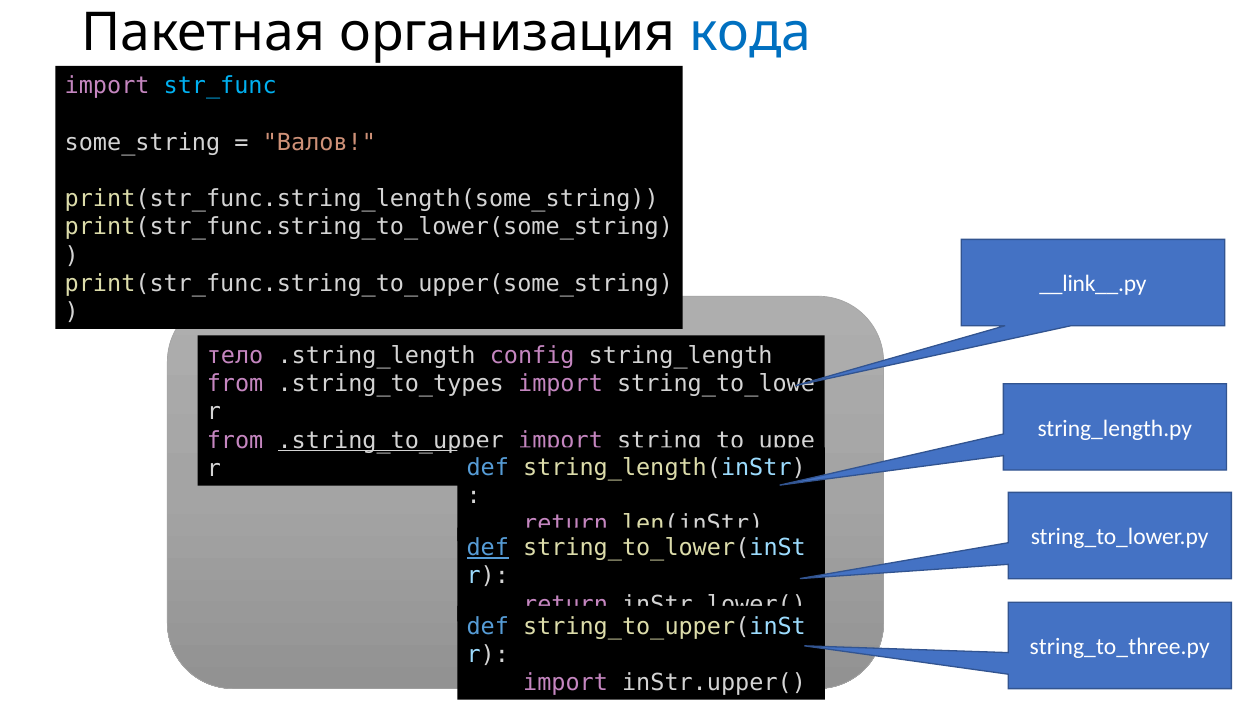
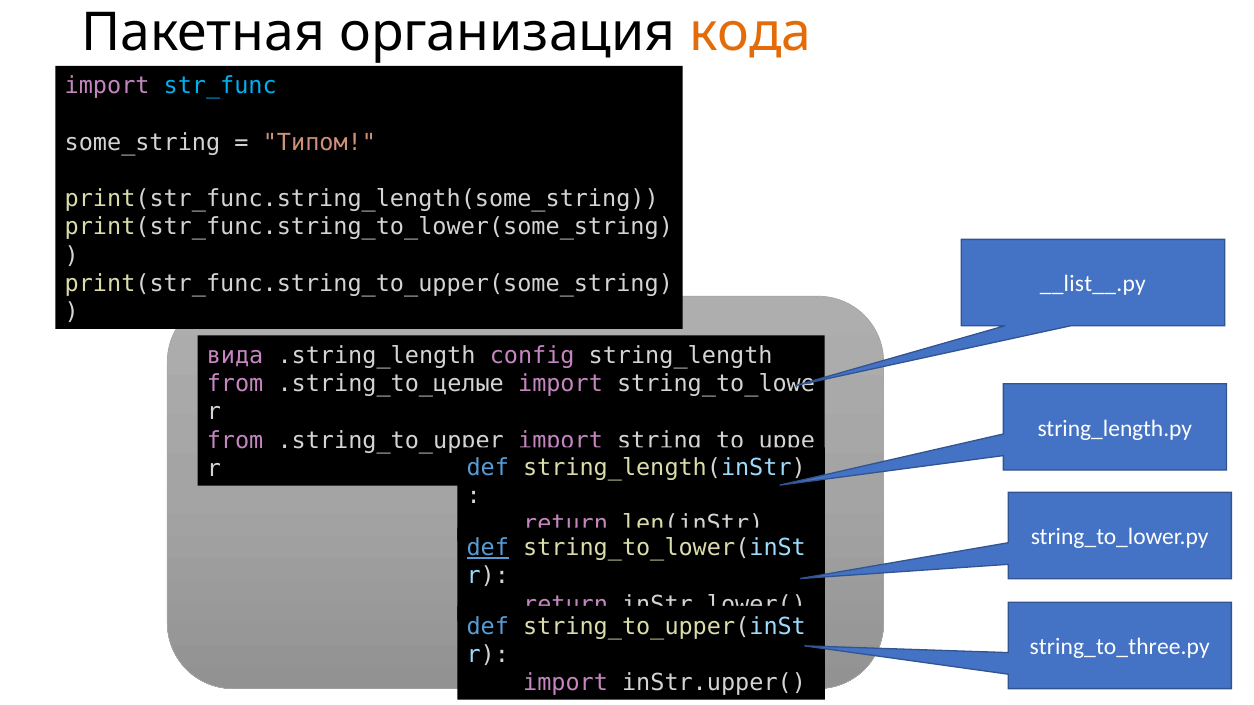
кода colour: blue -> orange
Валов: Валов -> Типом
__link__.py: __link__.py -> __list__.py
тело: тело -> вида
.string_to_types: .string_to_types -> .string_to_целые
.string_to_upper underline: present -> none
